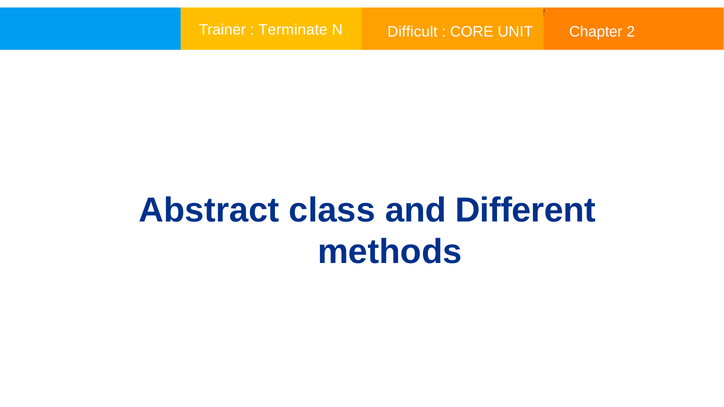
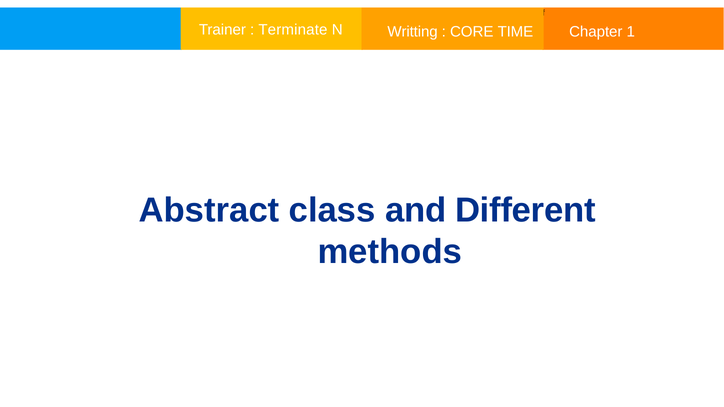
2: 2 -> 1
Difficult: Difficult -> Writting
UNIT: UNIT -> TIME
